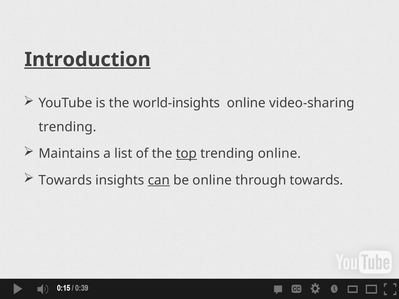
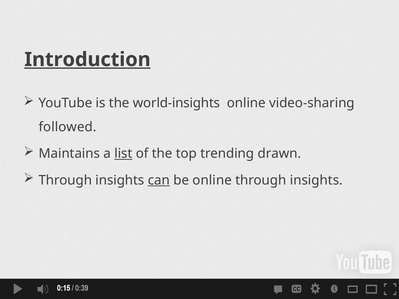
trending at (68, 127): trending -> followed
list underline: none -> present
top underline: present -> none
trending online: online -> drawn
Towards at (65, 180): Towards -> Through
towards at (316, 180): towards -> insights
